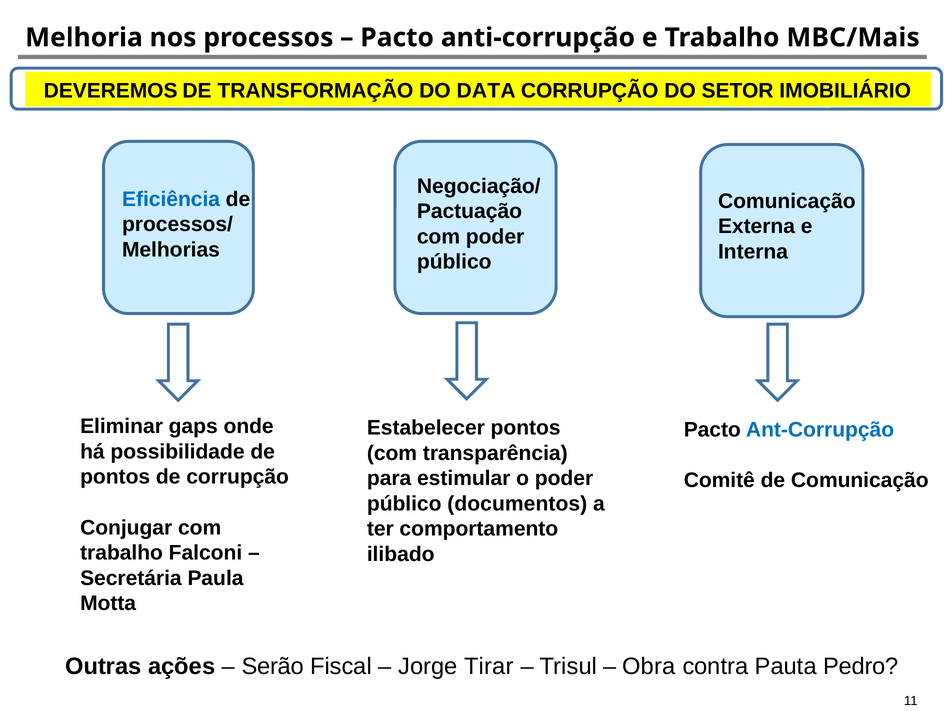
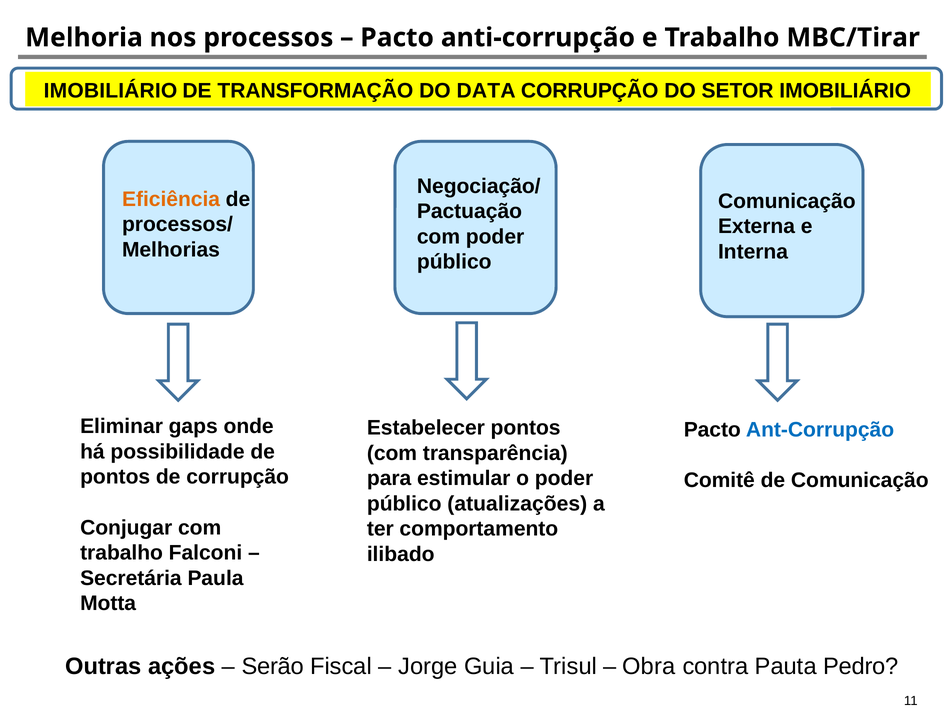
MBC/Mais: MBC/Mais -> MBC/Tirar
DEVEREMOS at (111, 91): DEVEREMOS -> IMOBILIÁRIO
Eficiência colour: blue -> orange
documentos: documentos -> atualizações
Tirar: Tirar -> Guia
